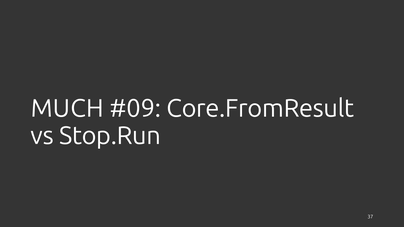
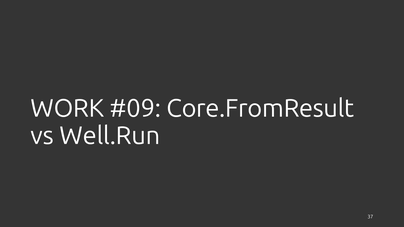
MUCH: MUCH -> WORK
Stop.Run: Stop.Run -> Well.Run
